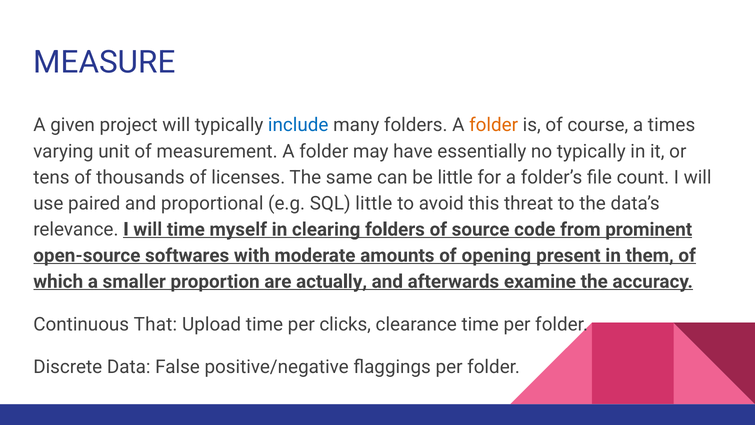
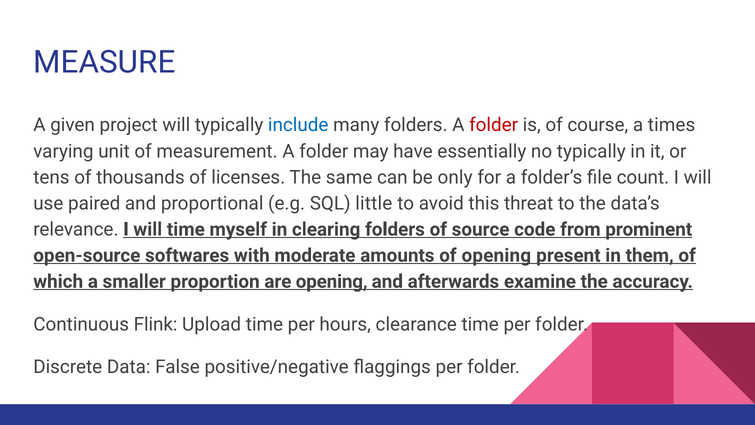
folder at (494, 125) colour: orange -> red
be little: little -> only
are actually: actually -> opening
That: That -> Flink
clicks: clicks -> hours
